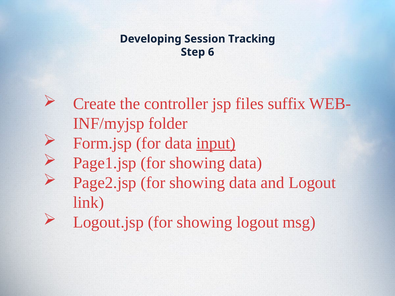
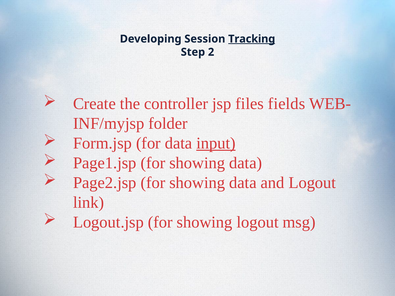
Tracking underline: none -> present
6: 6 -> 2
suffix: suffix -> fields
